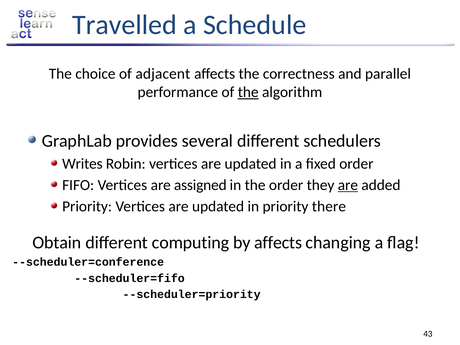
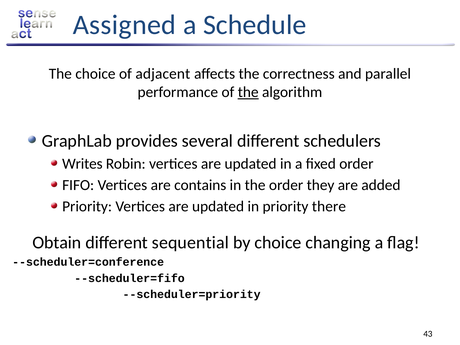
Travelled: Travelled -> Assigned
assigned: assigned -> contains
are at (348, 185) underline: present -> none
computing: computing -> sequential
by affects: affects -> choice
